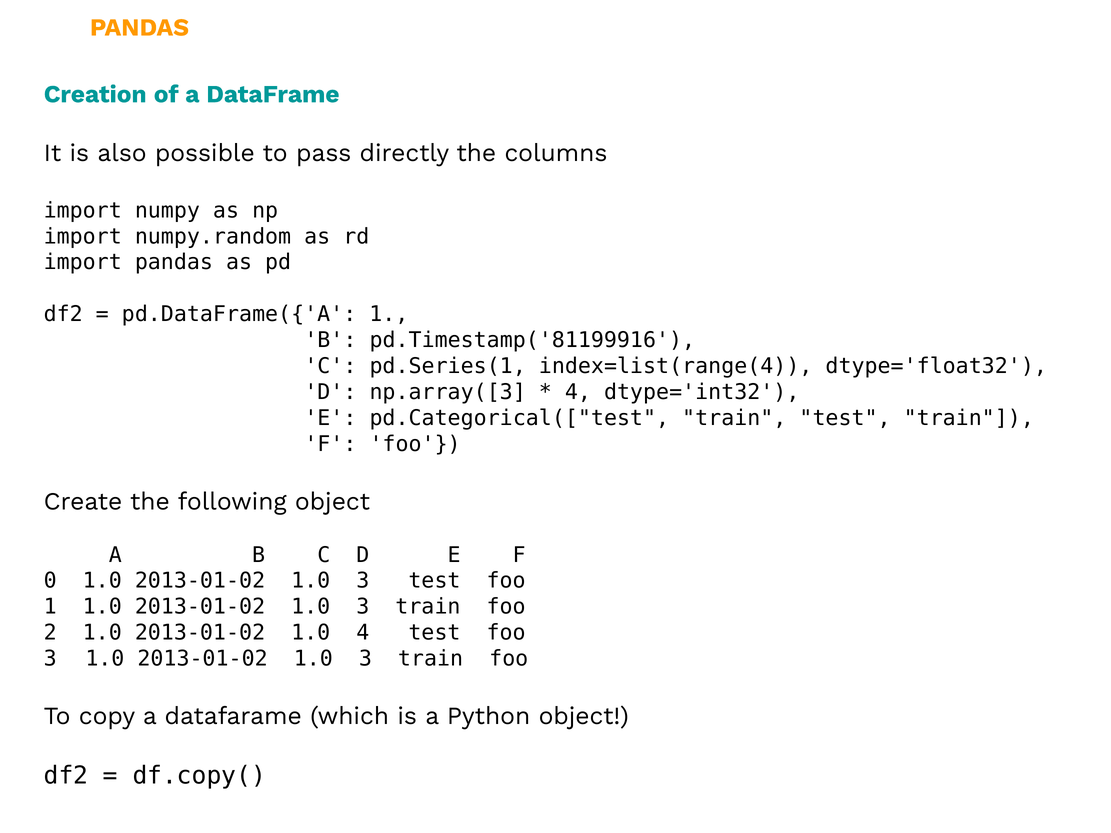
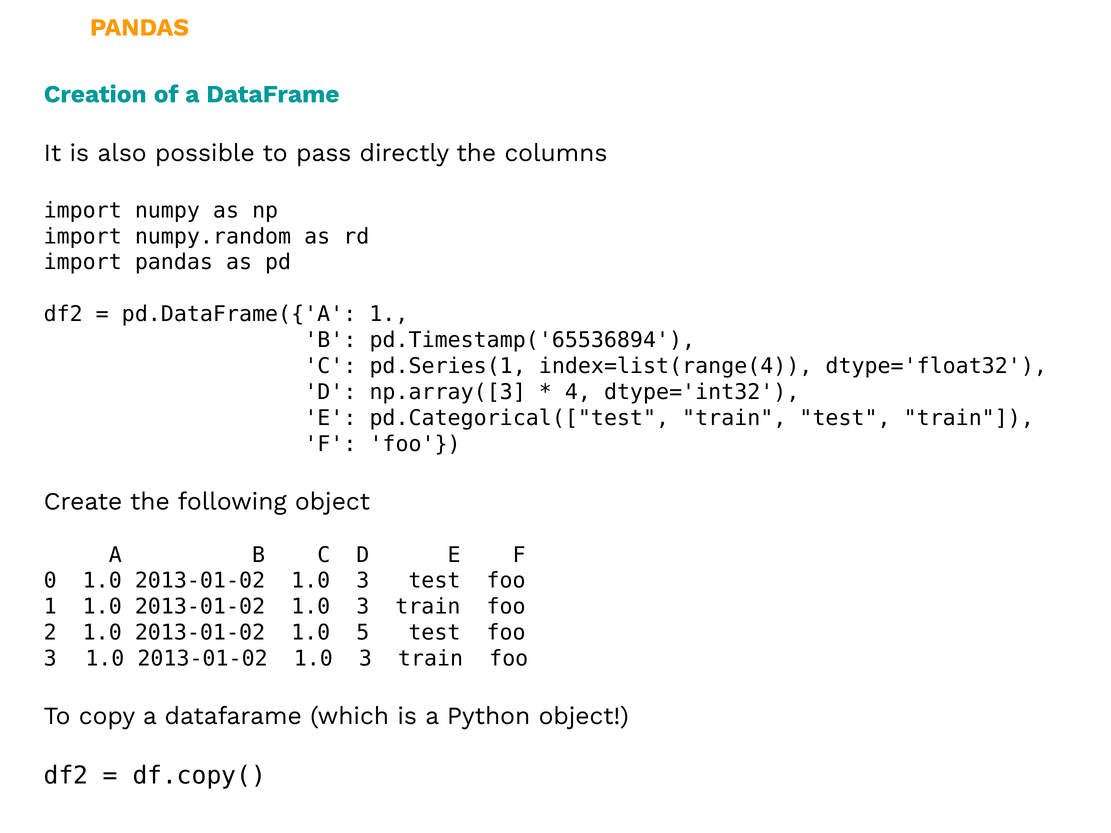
pd.Timestamp('81199916: pd.Timestamp('81199916 -> pd.Timestamp('65536894
1.0 4: 4 -> 5
